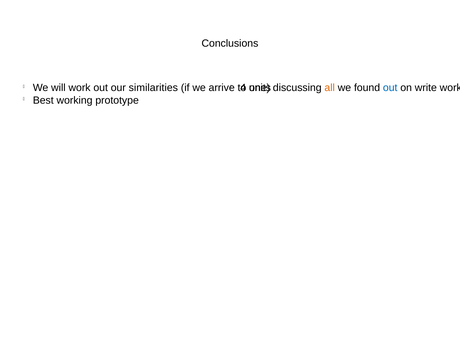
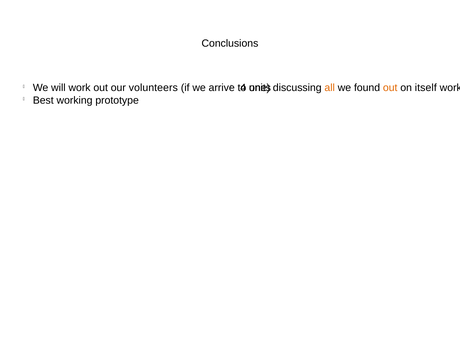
similarities: similarities -> volunteers
out at (390, 88) colour: blue -> orange
write: write -> itself
